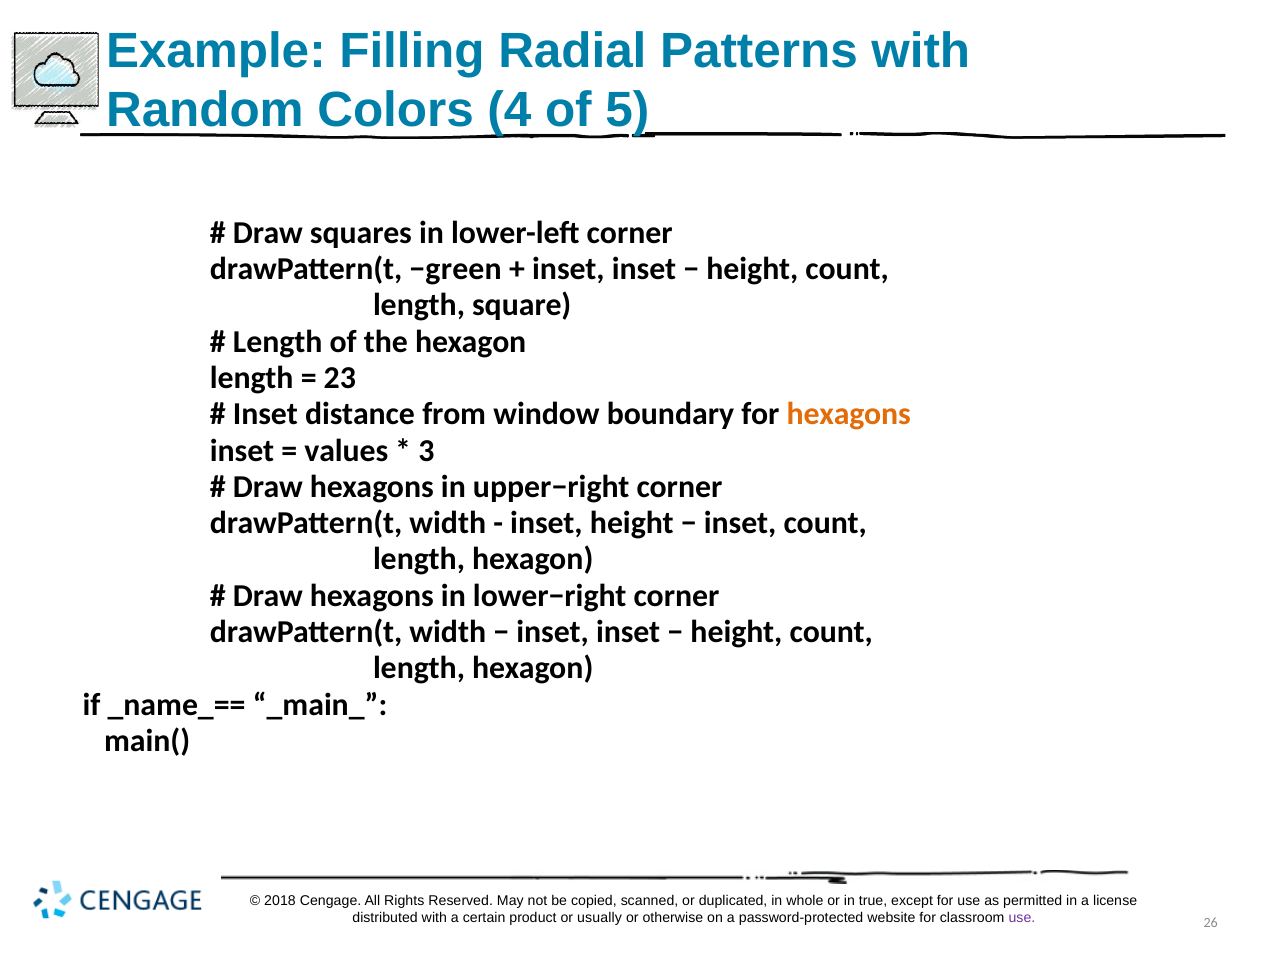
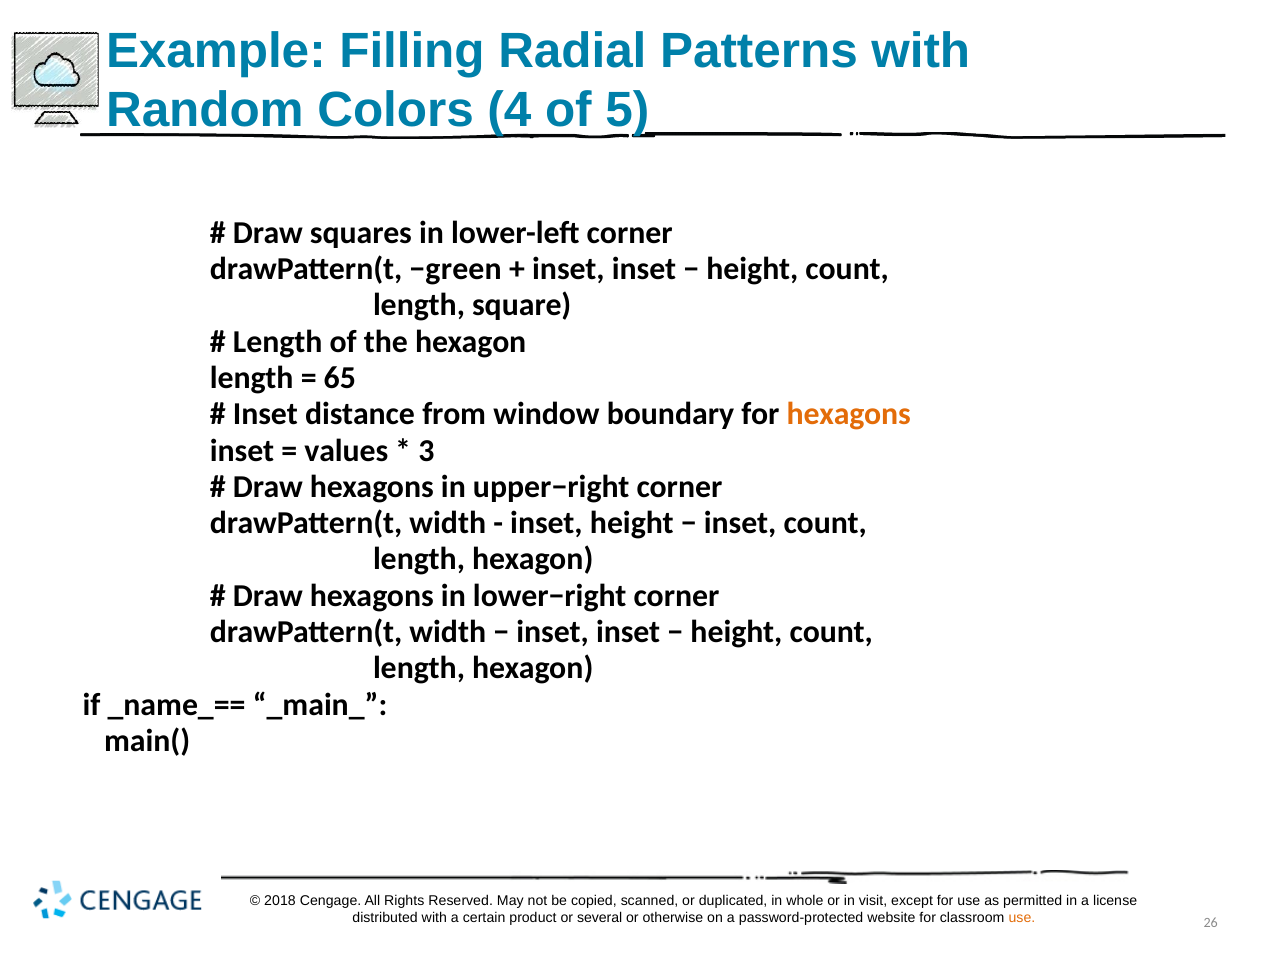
23: 23 -> 65
true: true -> visit
usually: usually -> several
use at (1022, 918) colour: purple -> orange
